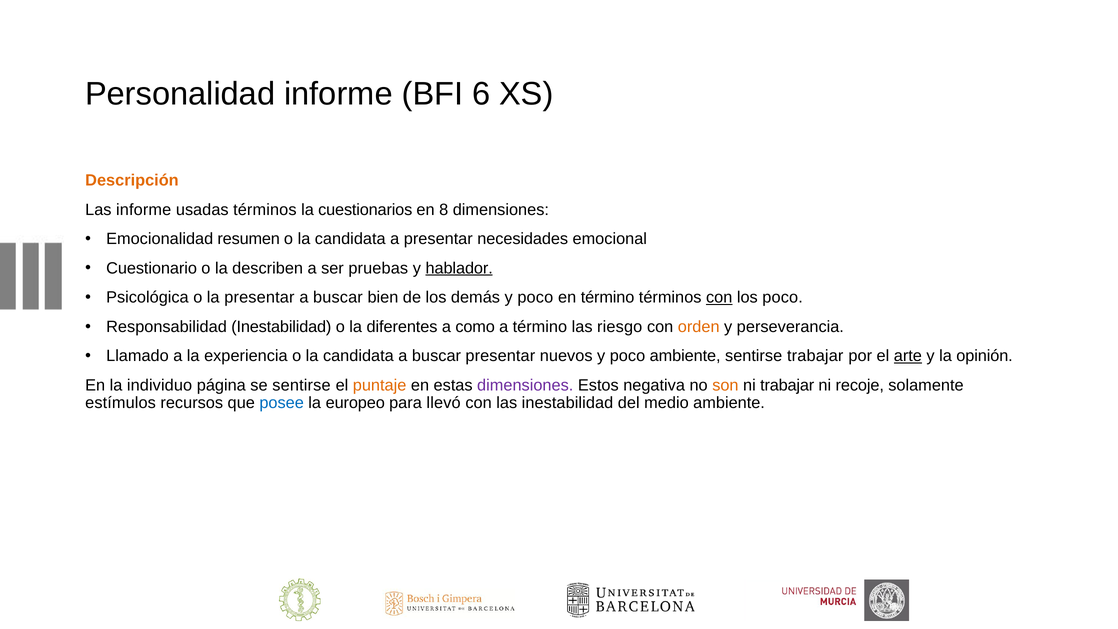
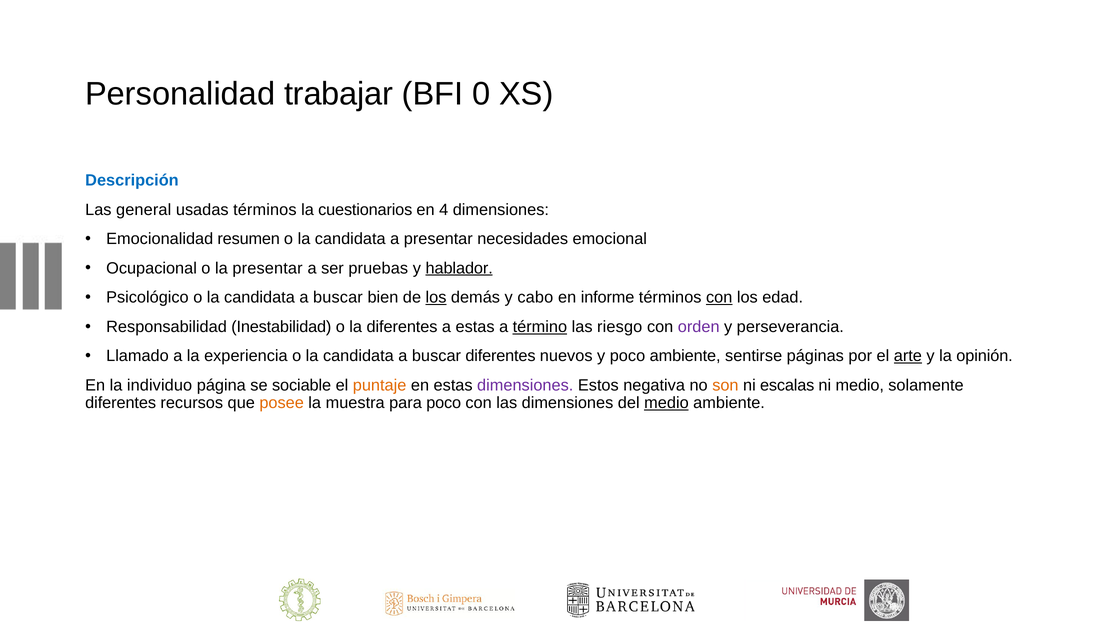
Personalidad informe: informe -> trabajar
6: 6 -> 0
Descripción colour: orange -> blue
Las informe: informe -> general
8: 8 -> 4
Cuestionario: Cuestionario -> Ocupacional
la describen: describen -> presentar
Psicológica: Psicológica -> Psicológico
presentar at (259, 297): presentar -> candidata
los at (436, 297) underline: none -> present
demás y poco: poco -> cabo
en término: término -> informe
los poco: poco -> edad
a como: como -> estas
término at (540, 327) underline: none -> present
orden colour: orange -> purple
buscar presentar: presentar -> diferentes
sentirse trabajar: trabajar -> páginas
se sentirse: sentirse -> sociable
ni trabajar: trabajar -> escalas
ni recoje: recoje -> medio
estímulos at (121, 403): estímulos -> diferentes
posee colour: blue -> orange
europeo: europeo -> muestra
para llevó: llevó -> poco
las inestabilidad: inestabilidad -> dimensiones
medio at (666, 403) underline: none -> present
